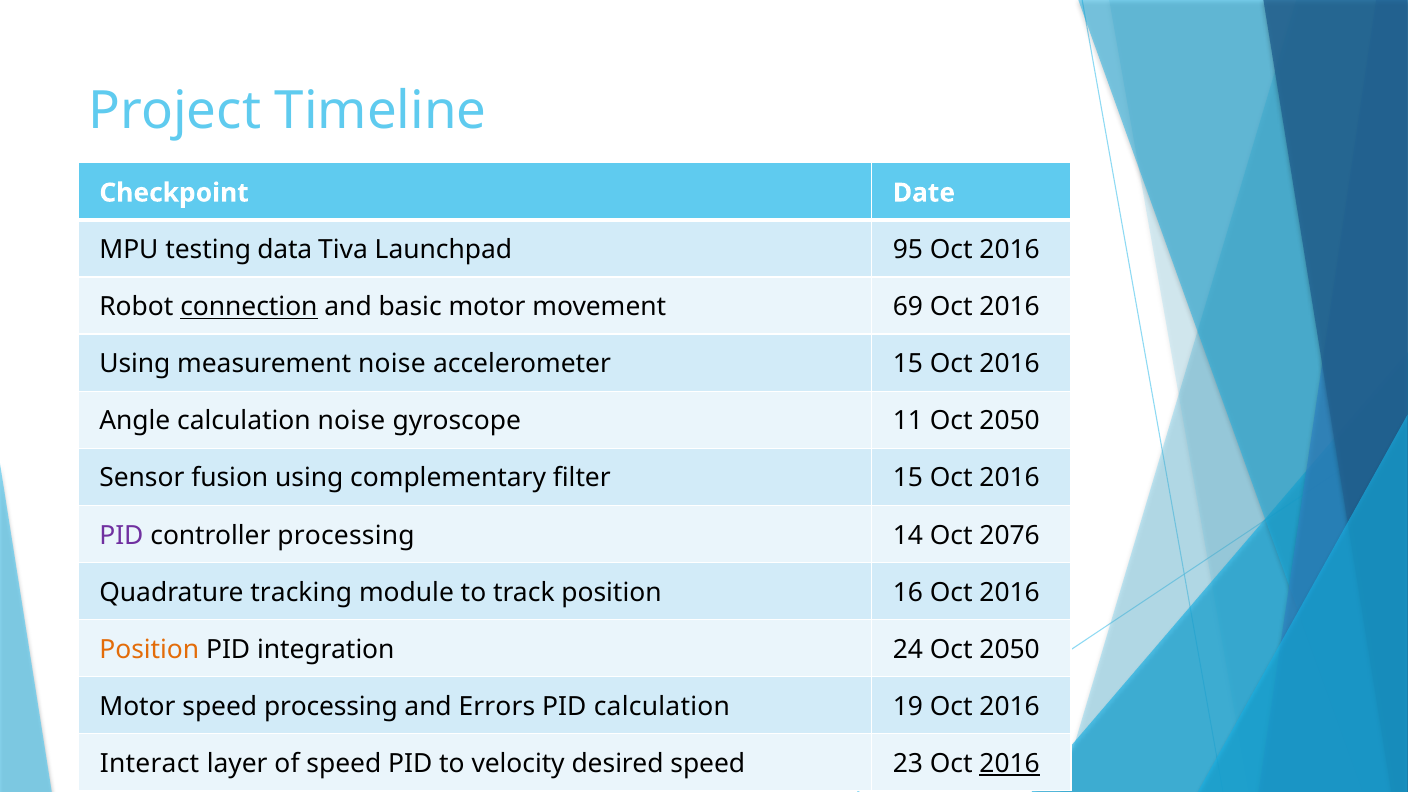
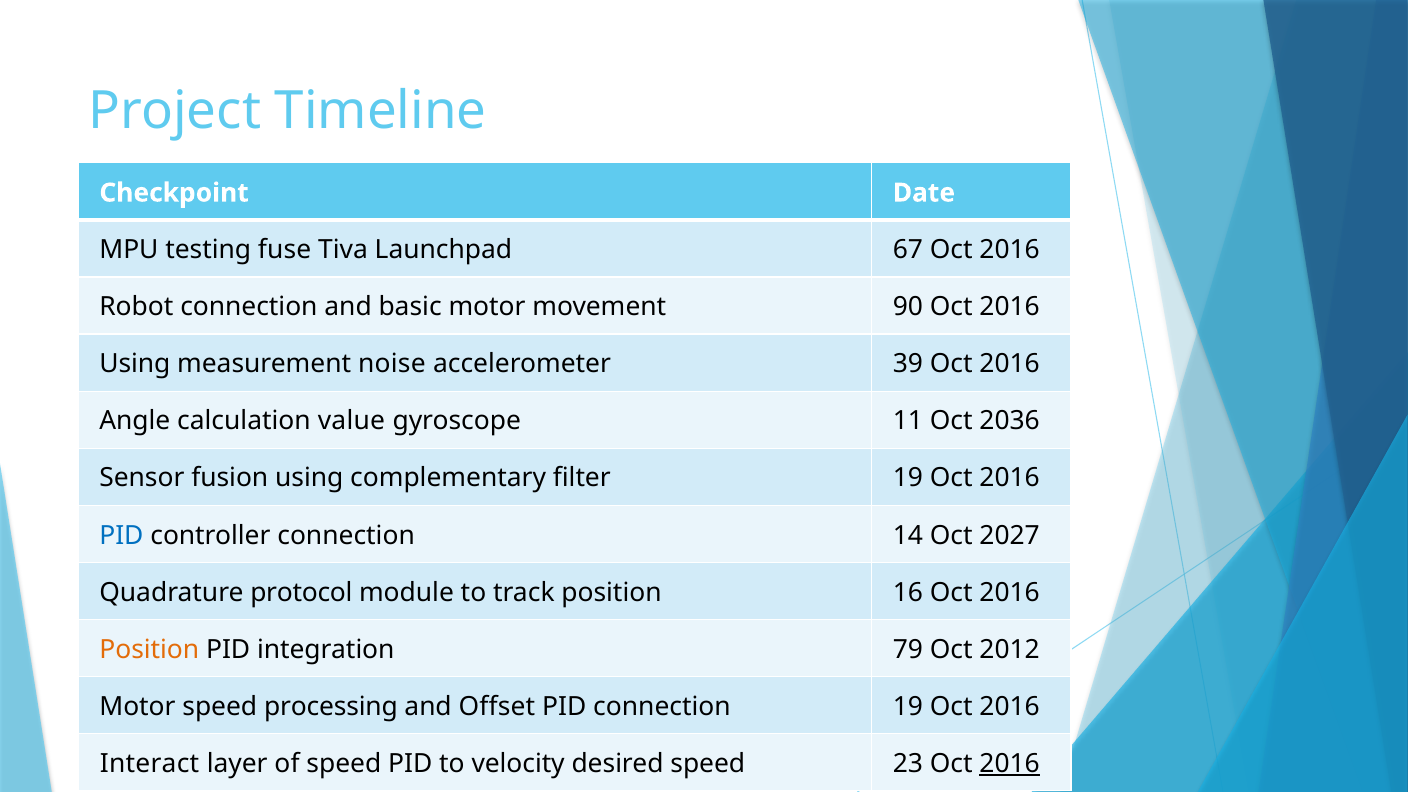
data: data -> fuse
95: 95 -> 67
connection at (249, 307) underline: present -> none
69: 69 -> 90
accelerometer 15: 15 -> 39
calculation noise: noise -> value
11 Oct 2050: 2050 -> 2036
filter 15: 15 -> 19
PID at (121, 535) colour: purple -> blue
controller processing: processing -> connection
2076: 2076 -> 2027
tracking: tracking -> protocol
24: 24 -> 79
2050 at (1010, 649): 2050 -> 2012
Errors: Errors -> Offset
PID calculation: calculation -> connection
